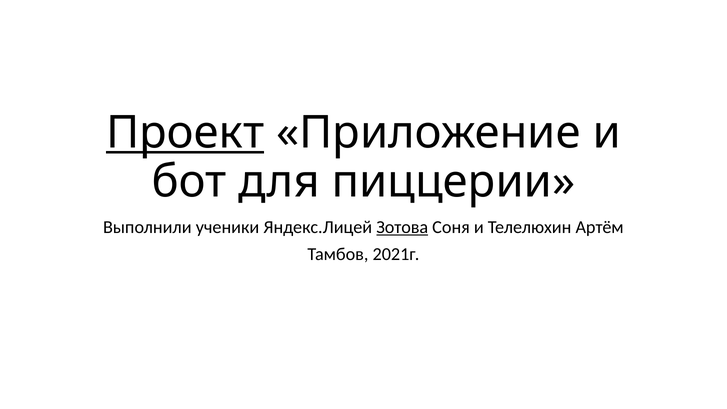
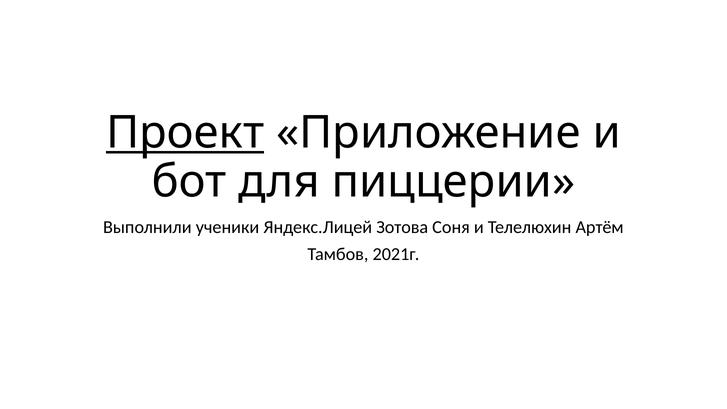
Зотова underline: present -> none
